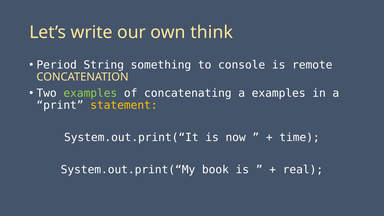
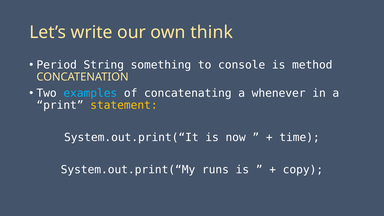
remote: remote -> method
examples at (90, 93) colour: light green -> light blue
a examples: examples -> whenever
book: book -> runs
real: real -> copy
